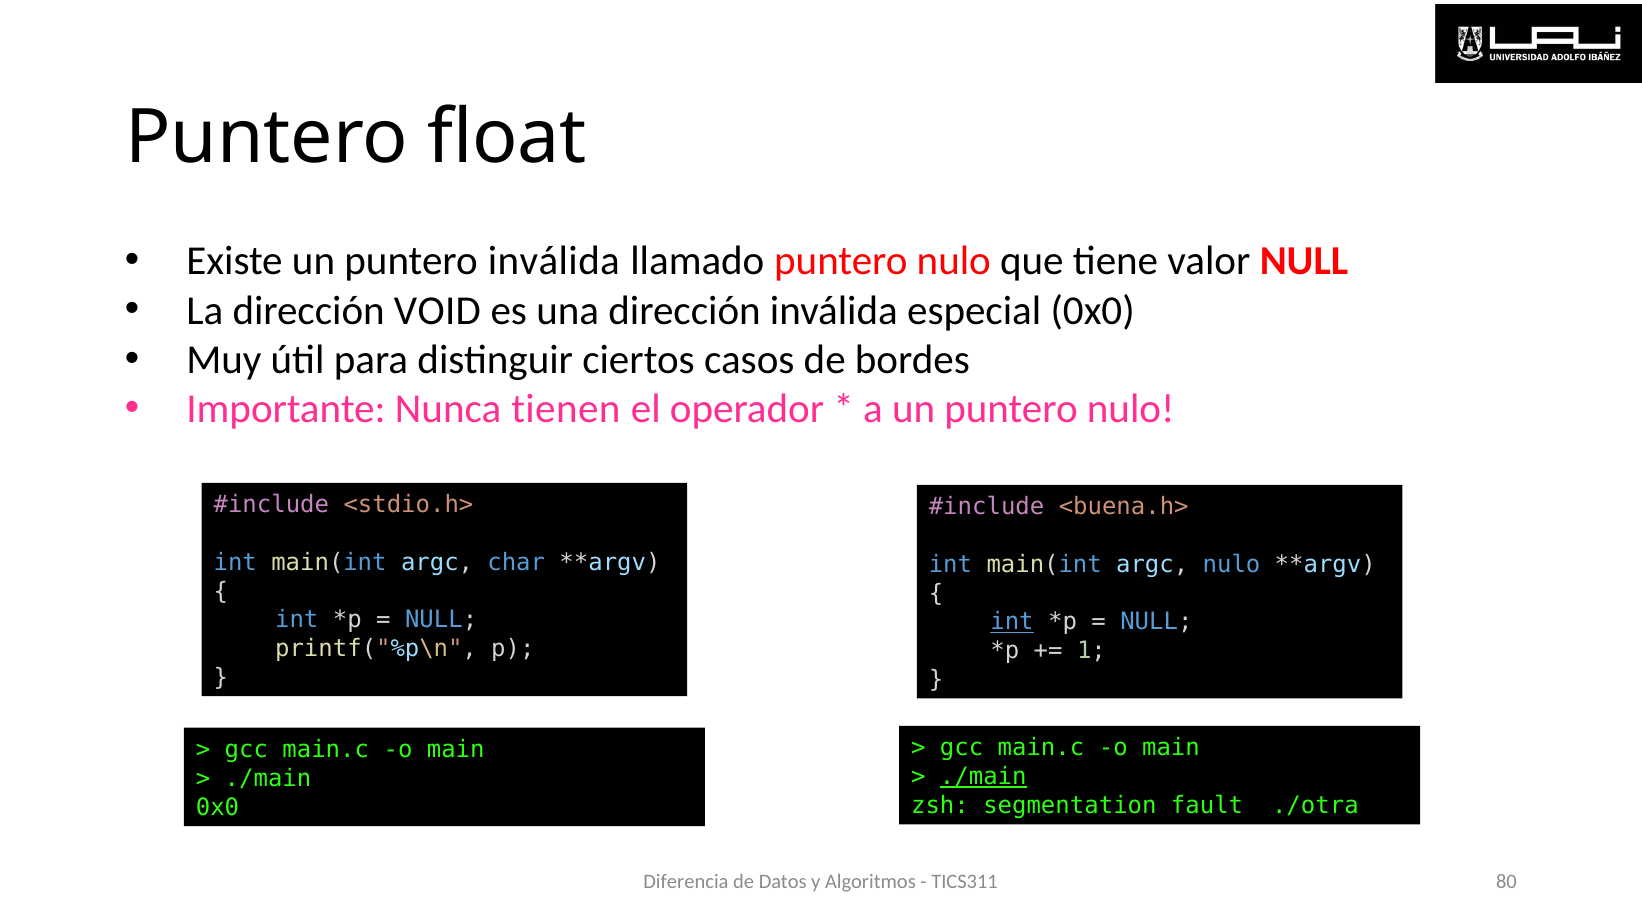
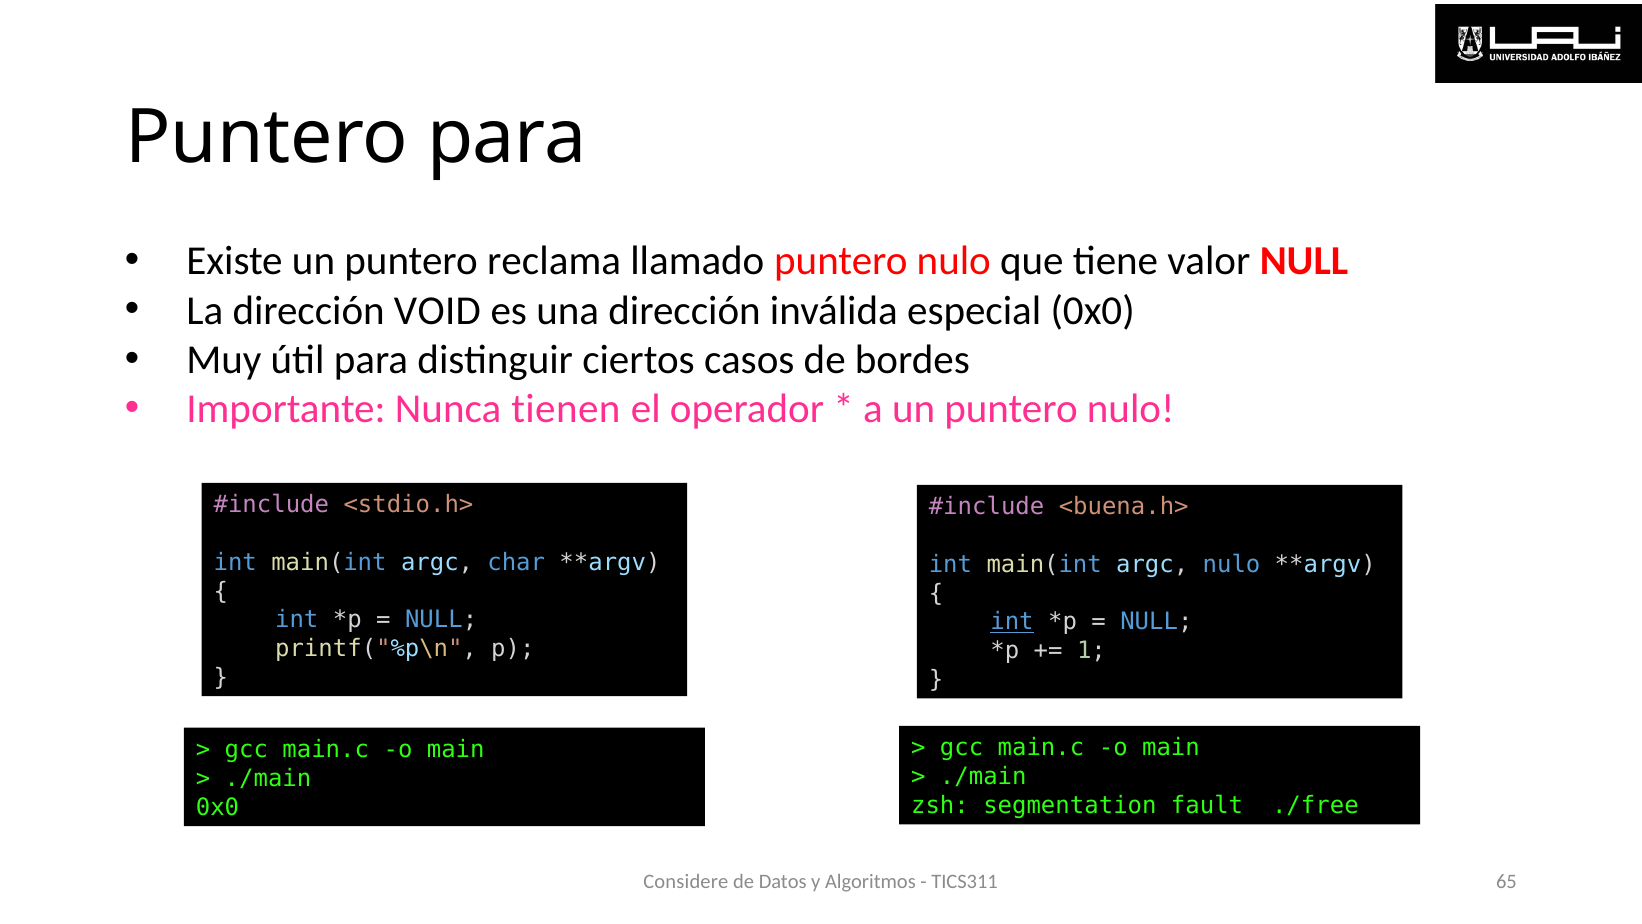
Puntero float: float -> para
puntero inválida: inválida -> reclama
./main at (983, 777) underline: present -> none
./otra: ./otra -> ./free
Diferencia: Diferencia -> Considere
80: 80 -> 65
